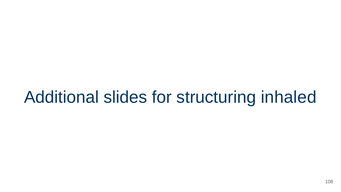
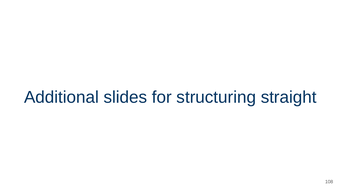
inhaled: inhaled -> straight
